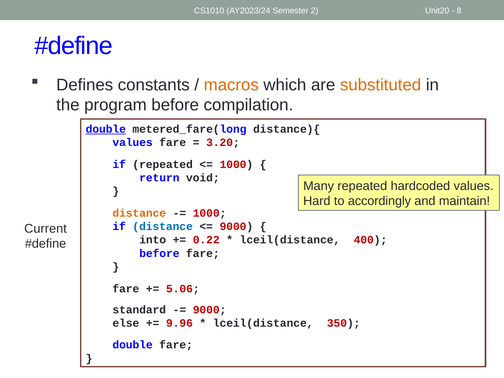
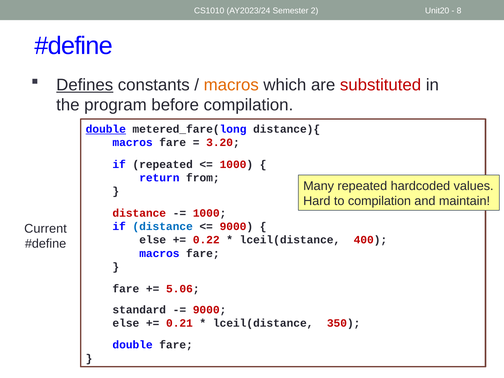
Defines underline: none -> present
substituted colour: orange -> red
values at (133, 143): values -> macros
void: void -> from
to accordingly: accordingly -> compilation
distance at (139, 213) colour: orange -> red
into at (153, 240): into -> else
before at (159, 253): before -> macros
9.96: 9.96 -> 0.21
